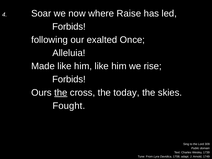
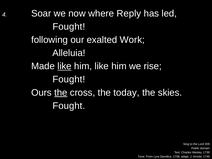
Raise: Raise -> Reply
Forbids at (69, 27): Forbids -> Fought
Once: Once -> Work
like at (65, 66) underline: none -> present
Forbids at (69, 79): Forbids -> Fought
